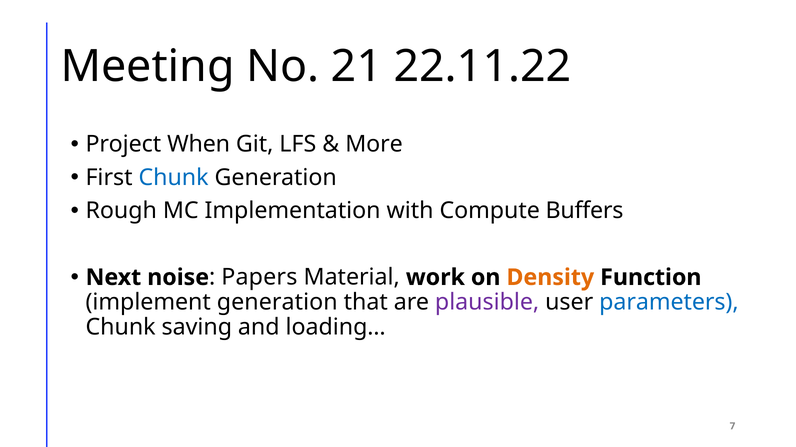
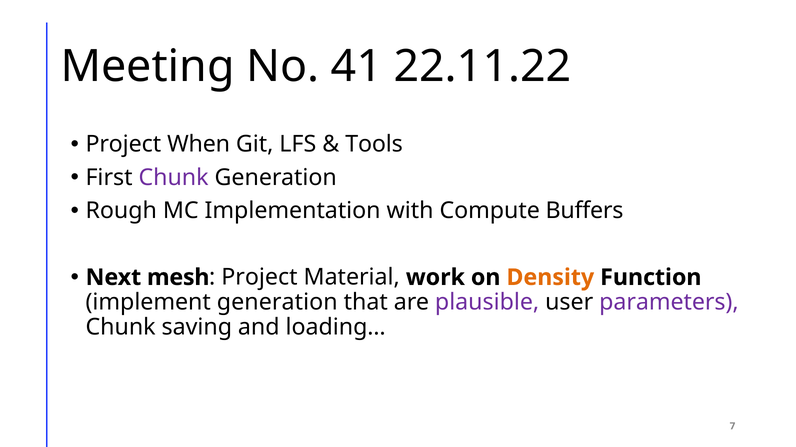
21: 21 -> 41
More: More -> Tools
Chunk at (174, 178) colour: blue -> purple
noise: noise -> mesh
Papers at (259, 278): Papers -> Project
parameters colour: blue -> purple
